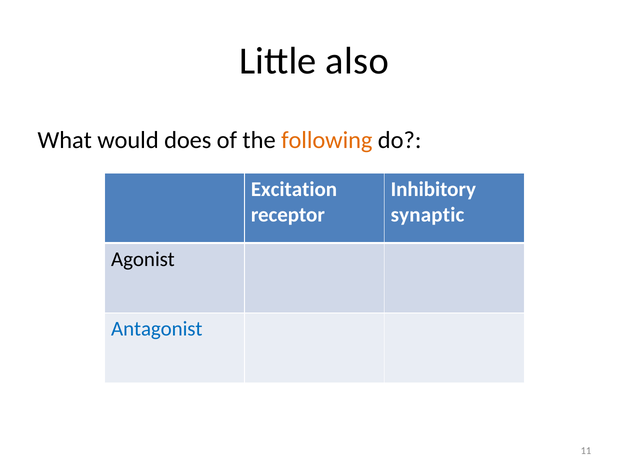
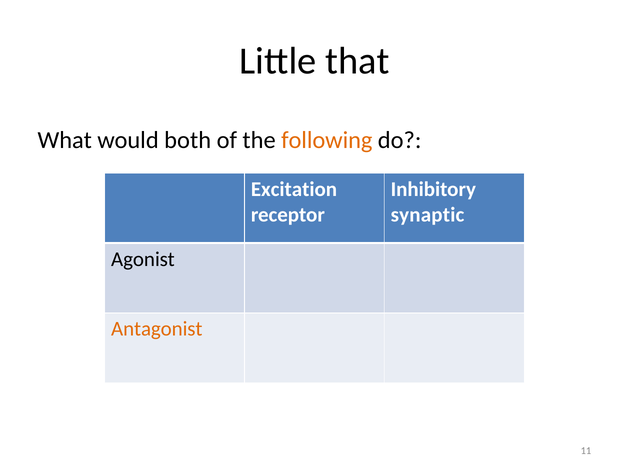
also: also -> that
does: does -> both
Antagonist colour: blue -> orange
